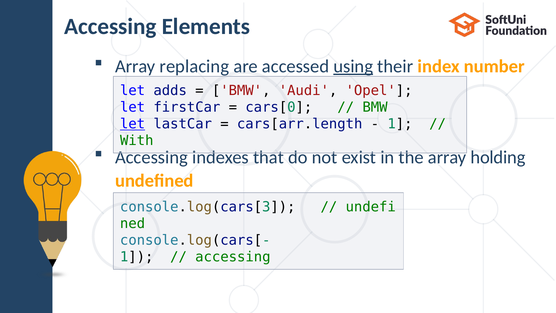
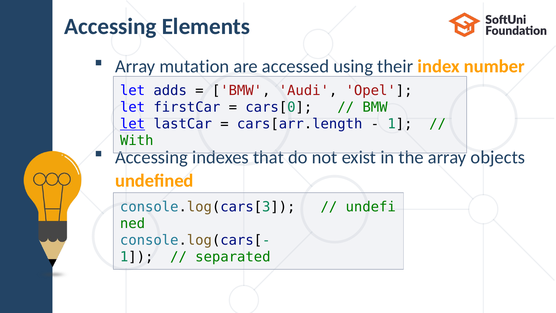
replacing: replacing -> mutation
using underline: present -> none
holding: holding -> objects
accessing at (233, 257): accessing -> separated
